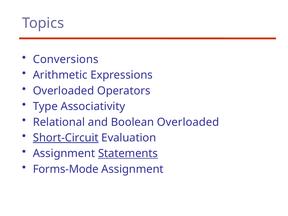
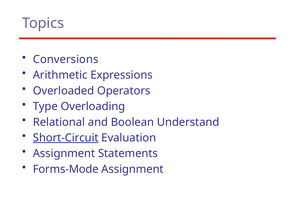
Associativity: Associativity -> Overloading
Boolean Overloaded: Overloaded -> Understand
Statements underline: present -> none
